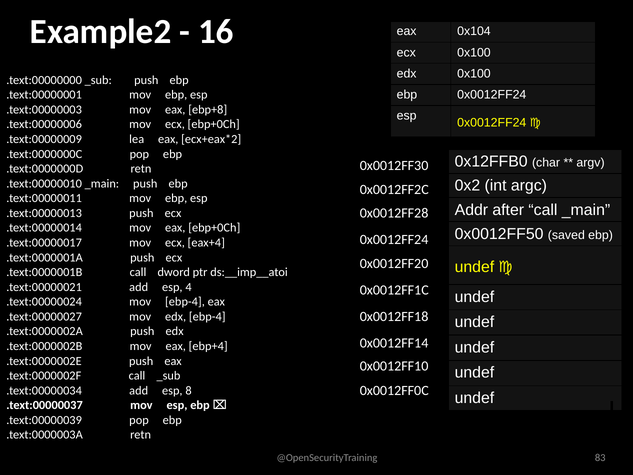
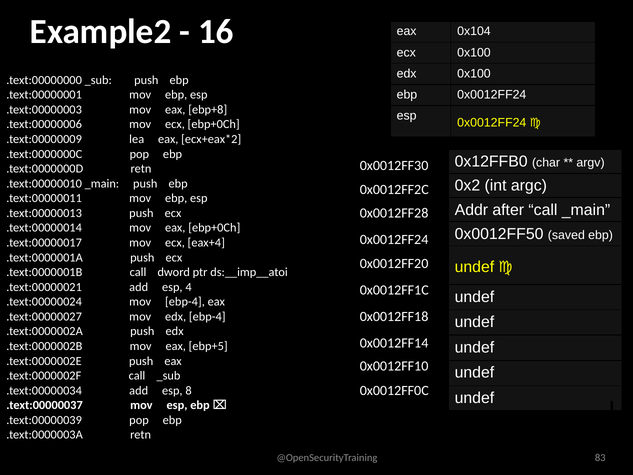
ebp+4: ebp+4 -> ebp+5
